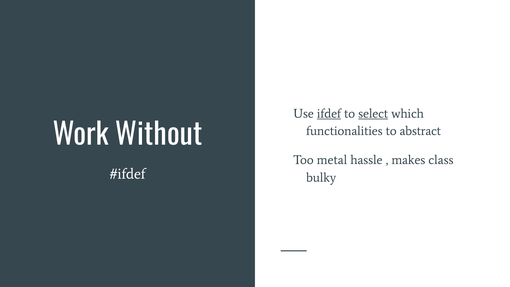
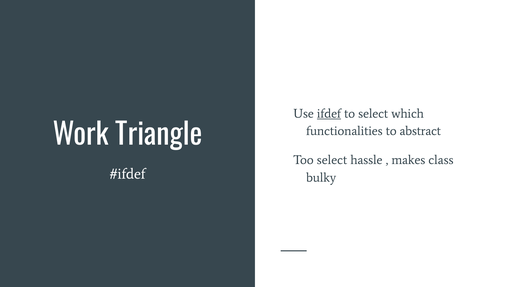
select at (373, 113) underline: present -> none
Without: Without -> Triangle
Too metal: metal -> select
